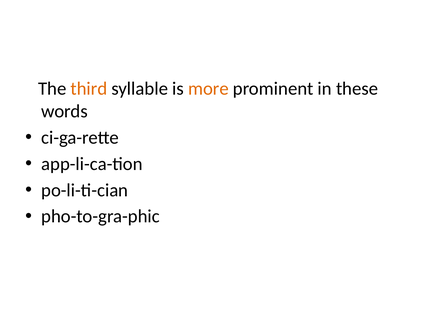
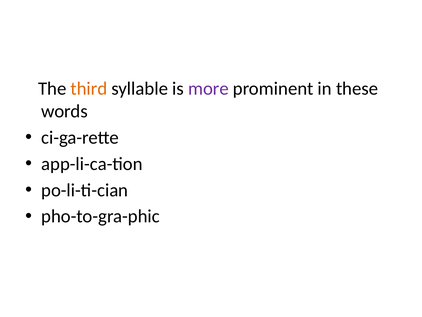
more colour: orange -> purple
